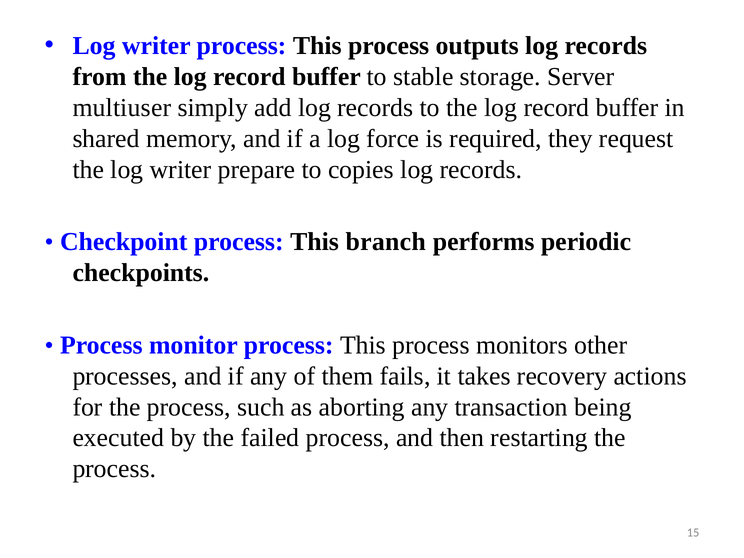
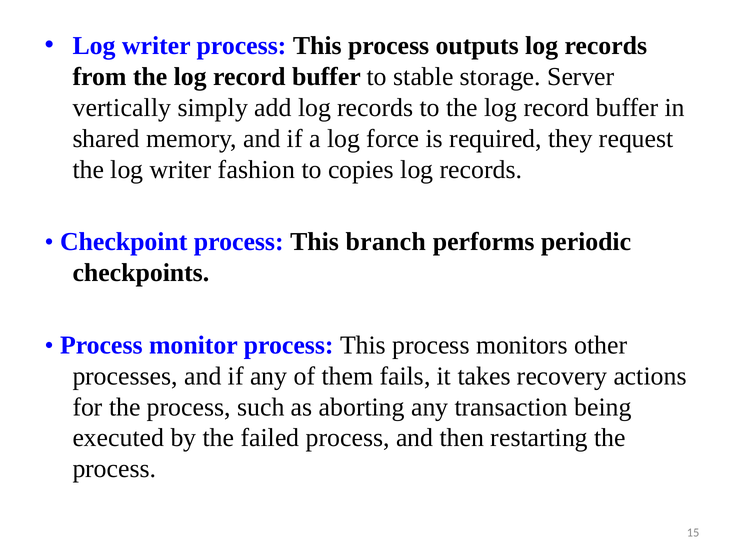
multiuser: multiuser -> vertically
prepare: prepare -> fashion
